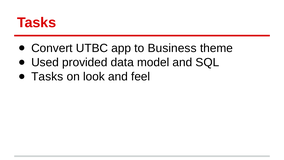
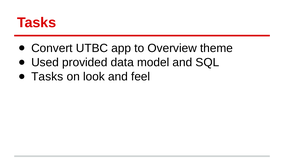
Business: Business -> Overview
